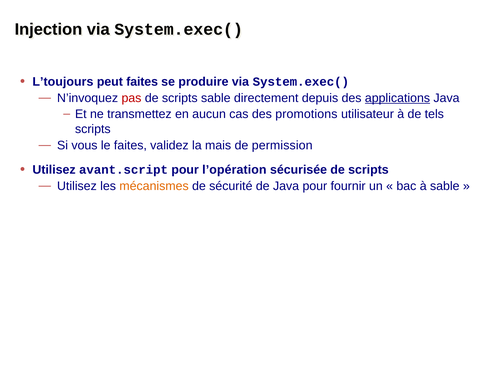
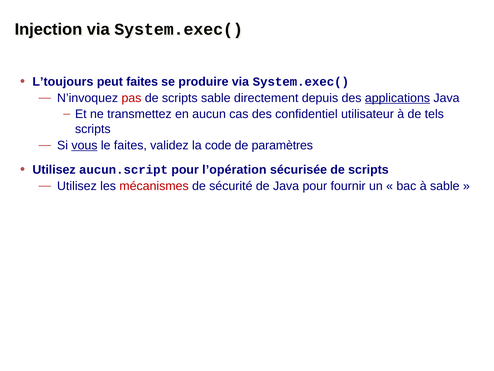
promotions: promotions -> confidentiel
vous underline: none -> present
mais: mais -> code
permission: permission -> paramètres
avant.script: avant.script -> aucun.script
mécanismes colour: orange -> red
